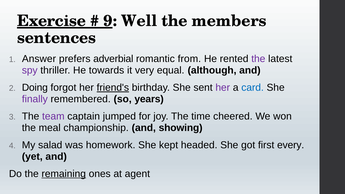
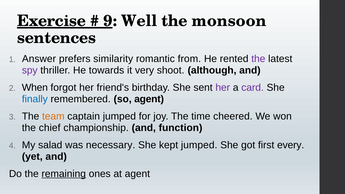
members: members -> monsoon
adverbial: adverbial -> similarity
equal: equal -> shoot
Doing: Doing -> When
friend's underline: present -> none
card colour: blue -> purple
finally colour: purple -> blue
so years: years -> agent
team colour: purple -> orange
meal: meal -> chief
showing: showing -> function
homework: homework -> necessary
kept headed: headed -> jumped
